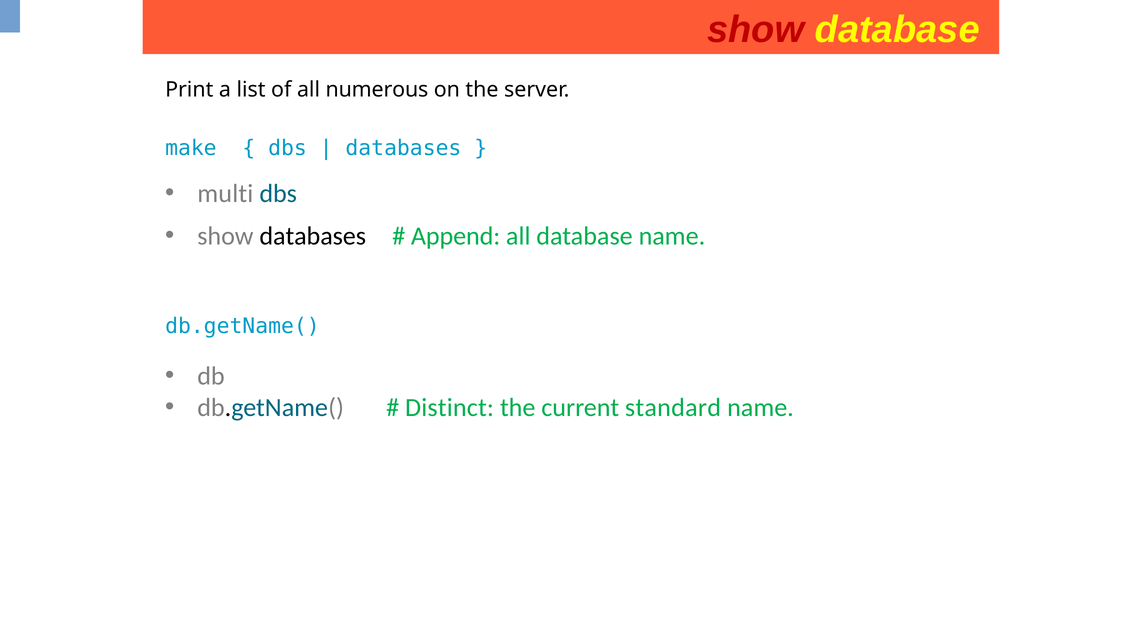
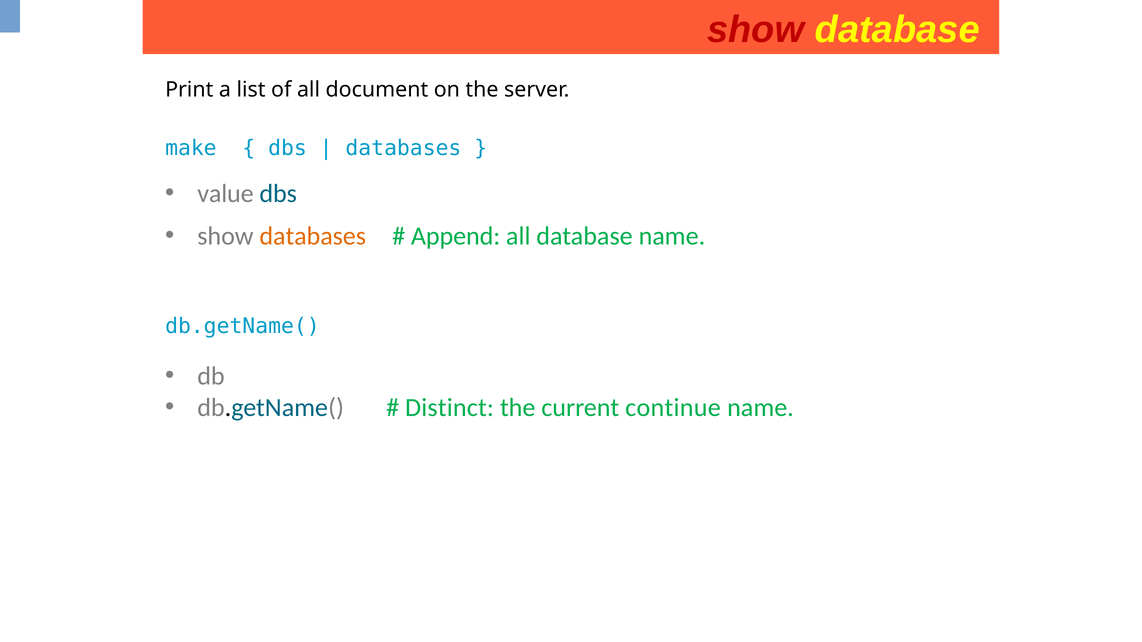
numerous: numerous -> document
multi: multi -> value
databases at (313, 236) colour: black -> orange
standard: standard -> continue
